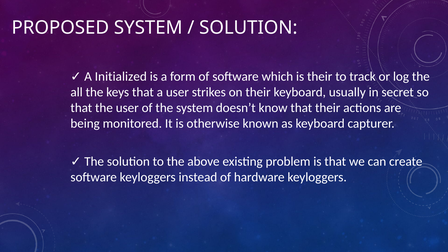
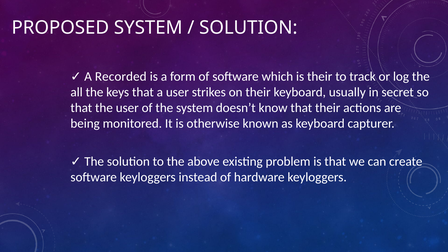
Initialized: Initialized -> Recorded
